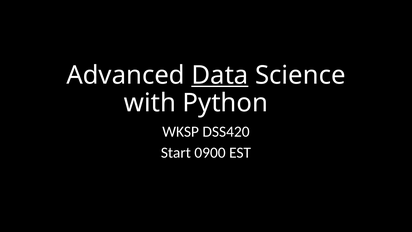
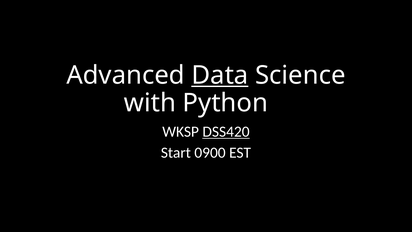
DSS420 underline: none -> present
